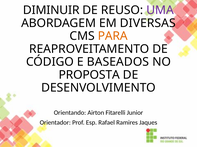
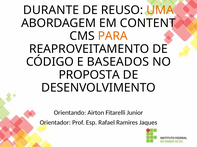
DIMINUIR: DIMINUIR -> DURANTE
UMA colour: purple -> orange
DIVERSAS: DIVERSAS -> CONTENT
